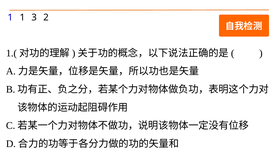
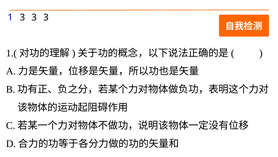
1 1: 1 -> 3
2 at (46, 17): 2 -> 3
